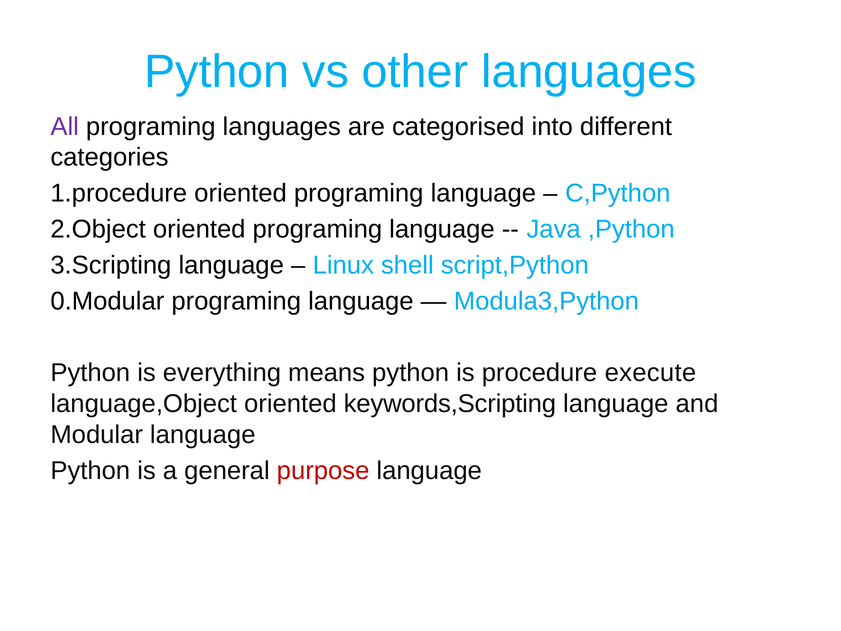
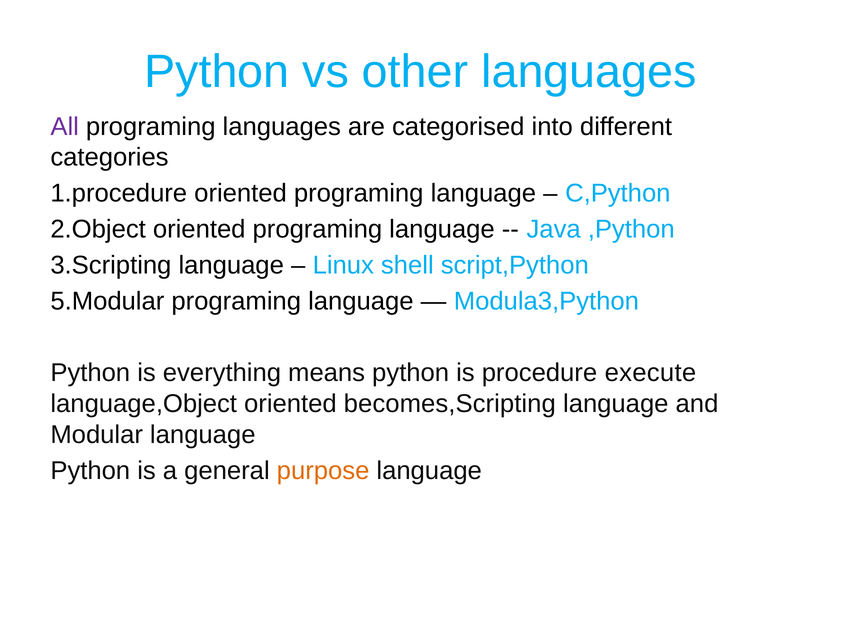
0.Modular: 0.Modular -> 5.Modular
keywords,Scripting: keywords,Scripting -> becomes,Scripting
purpose colour: red -> orange
